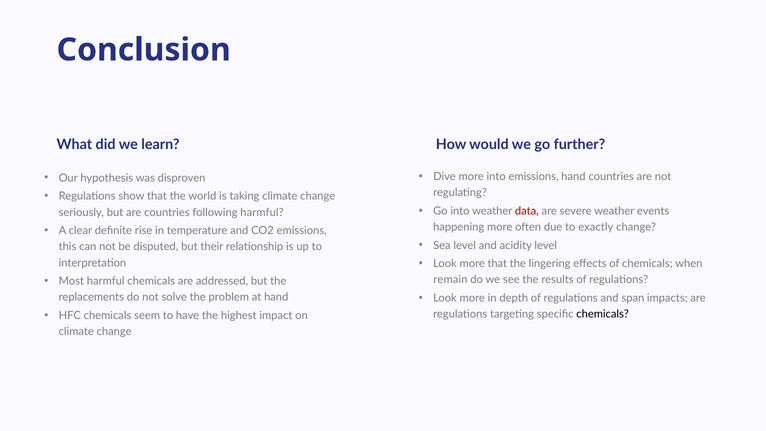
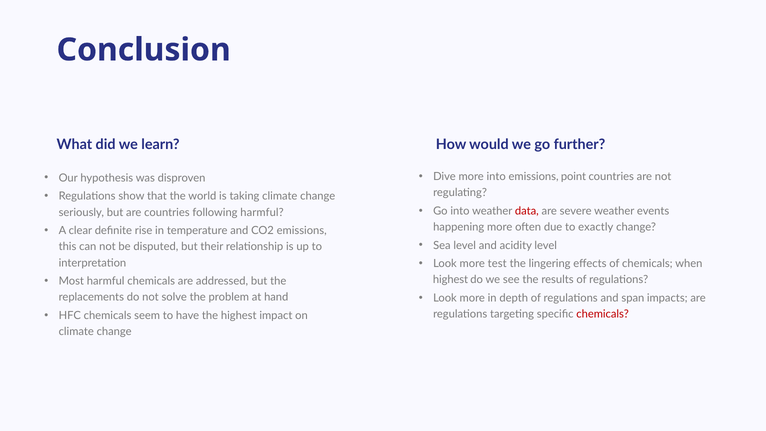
emissions hand: hand -> point
more that: that -> test
remain at (450, 280): remain -> highest
chemicals at (603, 314) colour: black -> red
